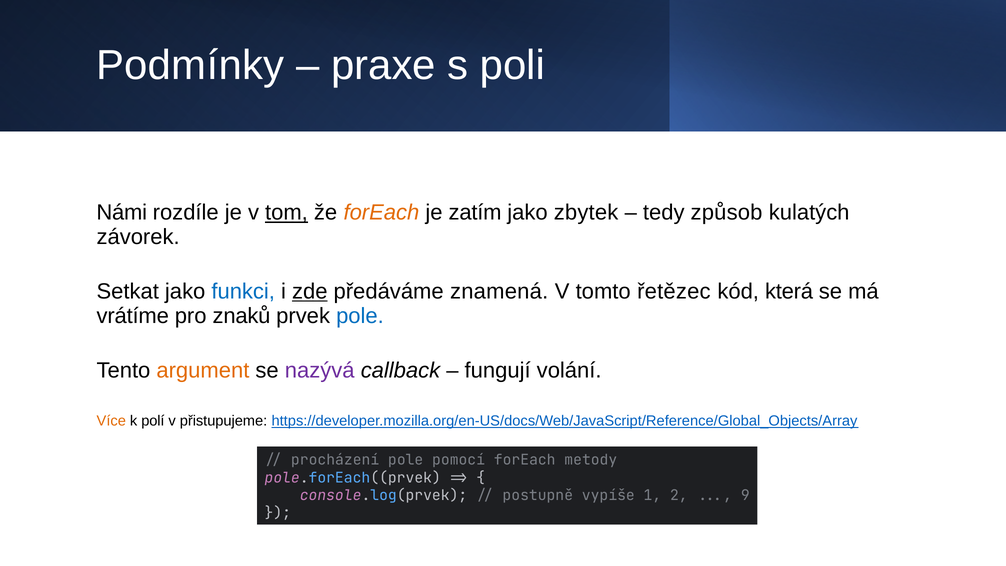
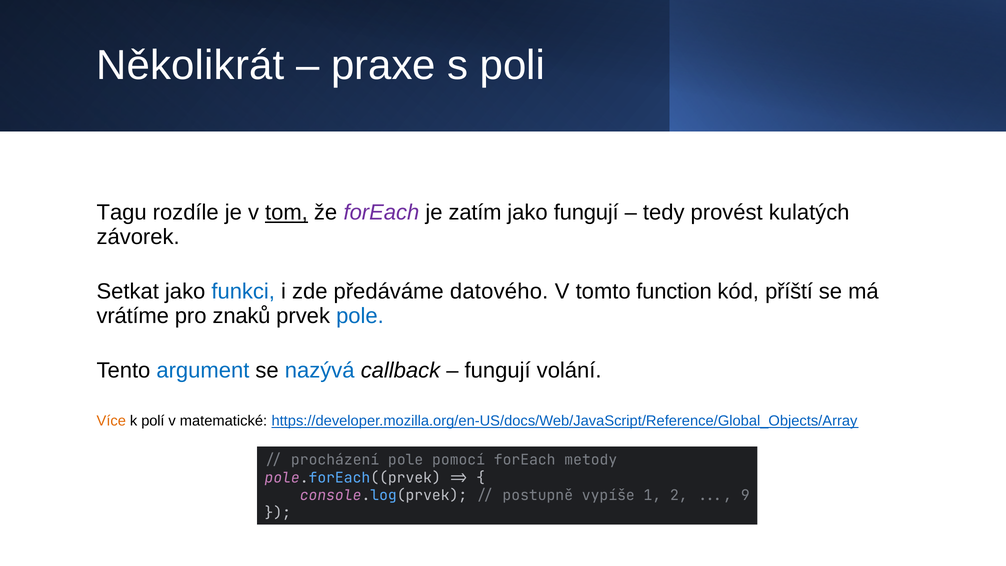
Podmínky: Podmínky -> Několikrát
Námi: Námi -> Tagu
forEach at (381, 213) colour: orange -> purple
jako zbytek: zbytek -> fungují
způsob: způsob -> provést
zde underline: present -> none
znamená: znamená -> datového
řetězec: řetězec -> function
která: která -> příští
argument colour: orange -> blue
nazývá colour: purple -> blue
přistupujeme: přistupujeme -> matematické
